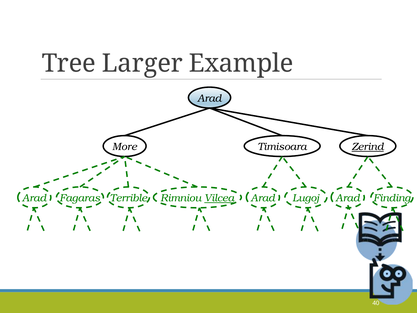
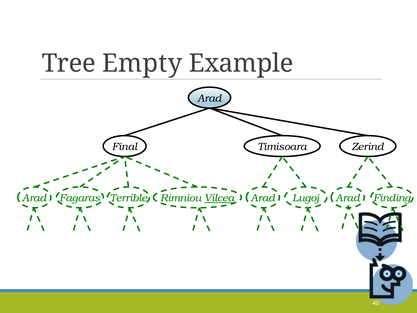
Larger: Larger -> Empty
More: More -> Final
Zerind underline: present -> none
